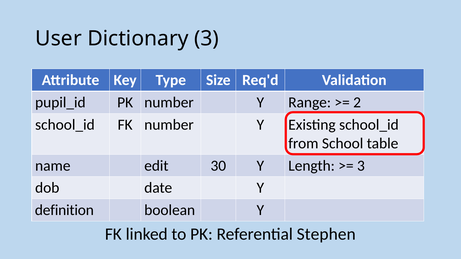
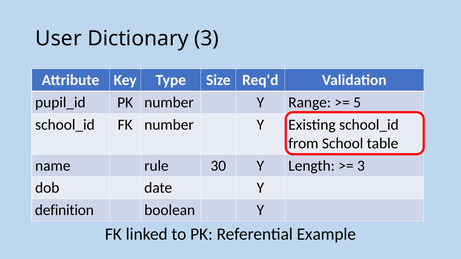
2: 2 -> 5
edit: edit -> rule
Stephen: Stephen -> Example
